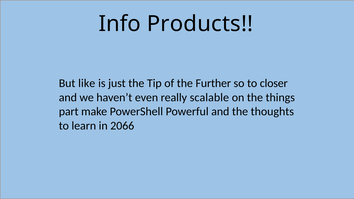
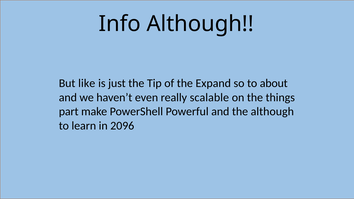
Info Products: Products -> Although
Further: Further -> Expand
closer: closer -> about
the thoughts: thoughts -> although
2066: 2066 -> 2096
